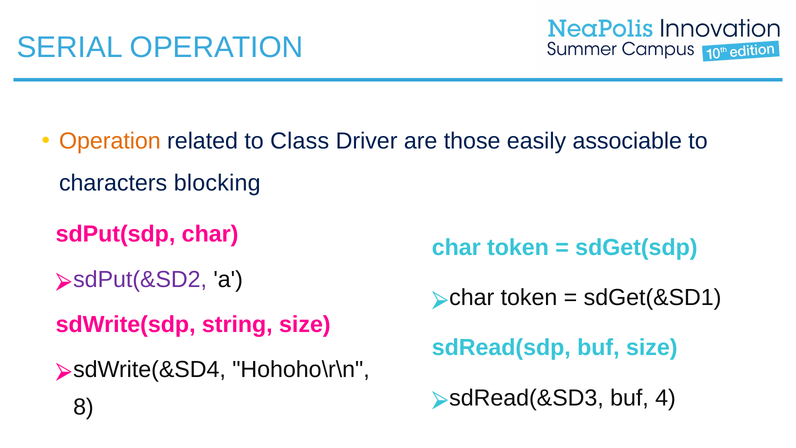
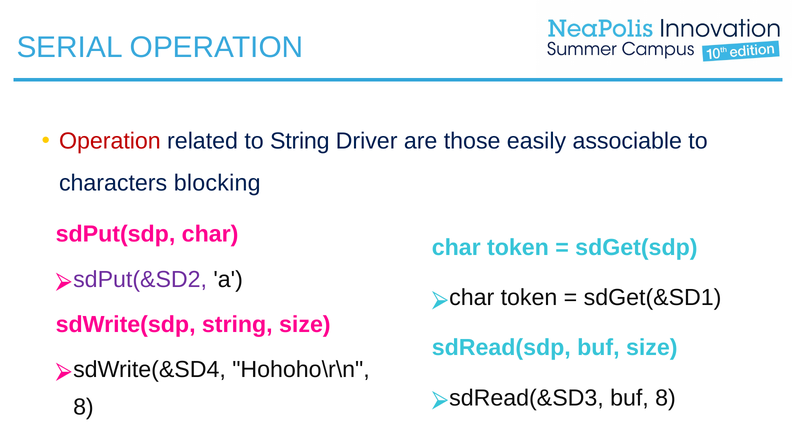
Operation at (110, 141) colour: orange -> red
to Class: Class -> String
buf 4: 4 -> 8
